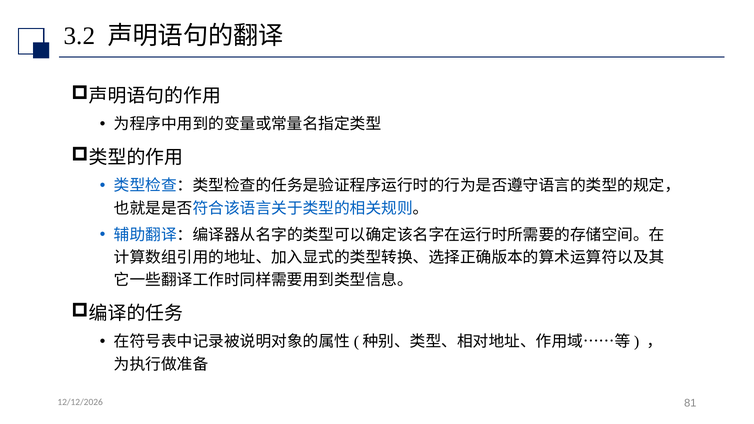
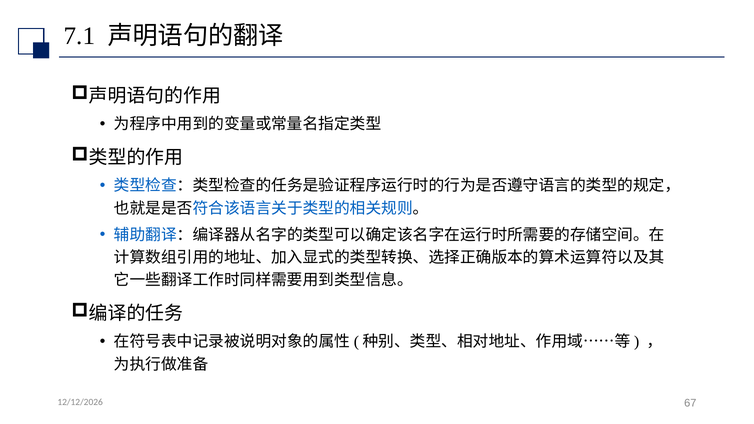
3.2: 3.2 -> 7.1
81: 81 -> 67
